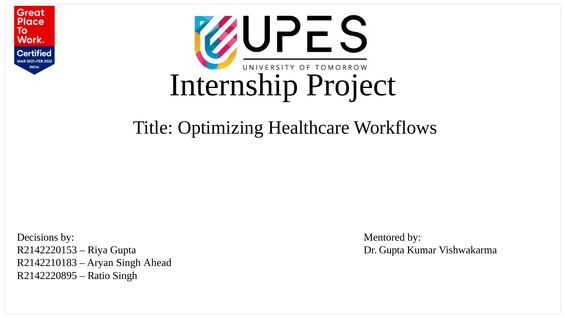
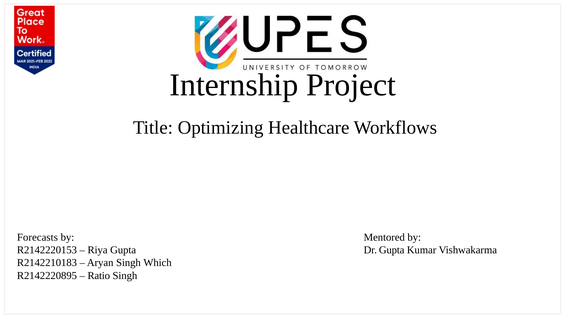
Decisions: Decisions -> Forecasts
Ahead: Ahead -> Which
